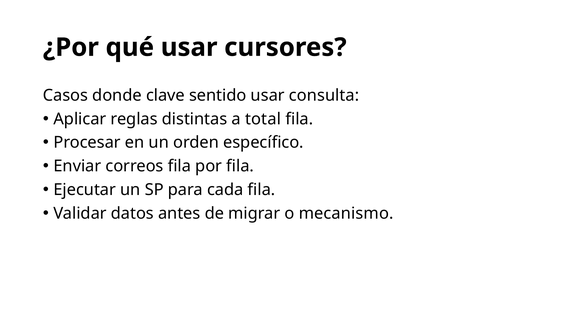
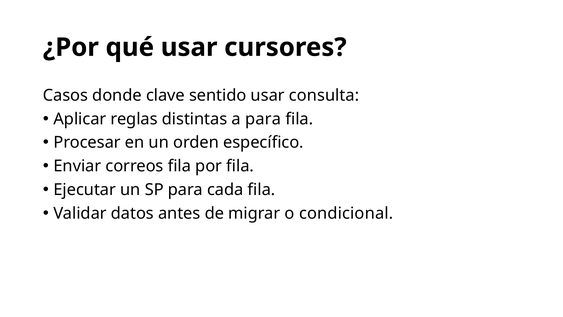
a total: total -> para
mecanismo: mecanismo -> condicional
